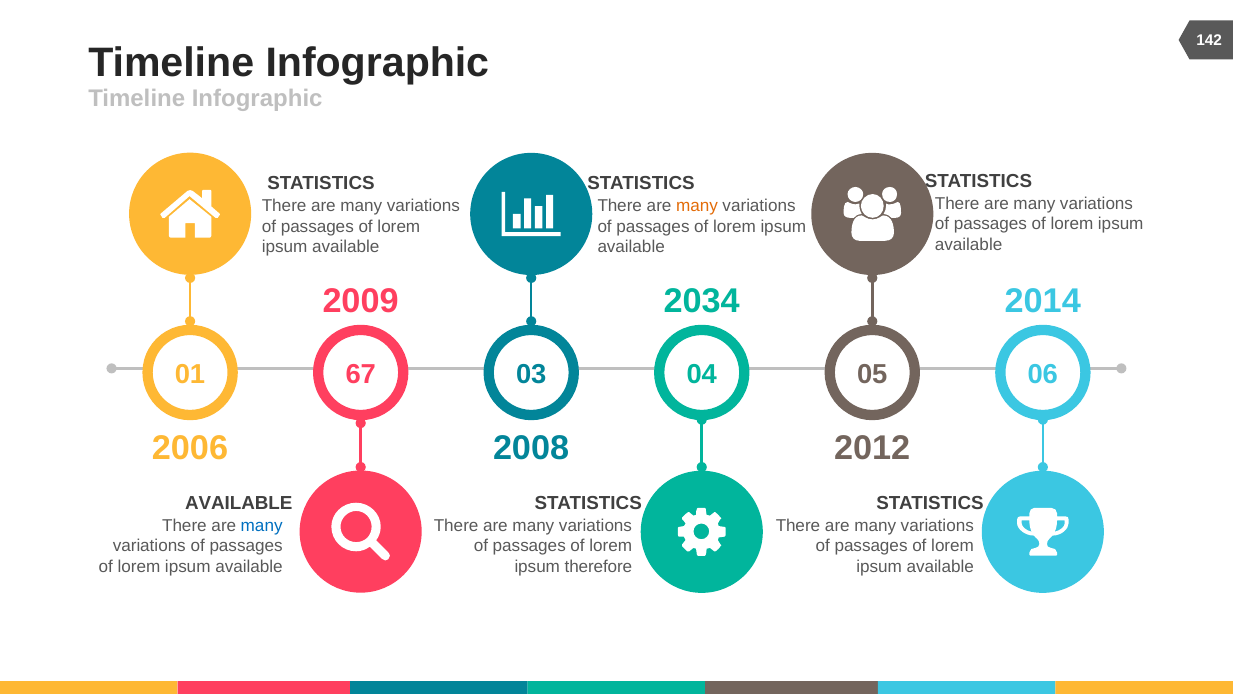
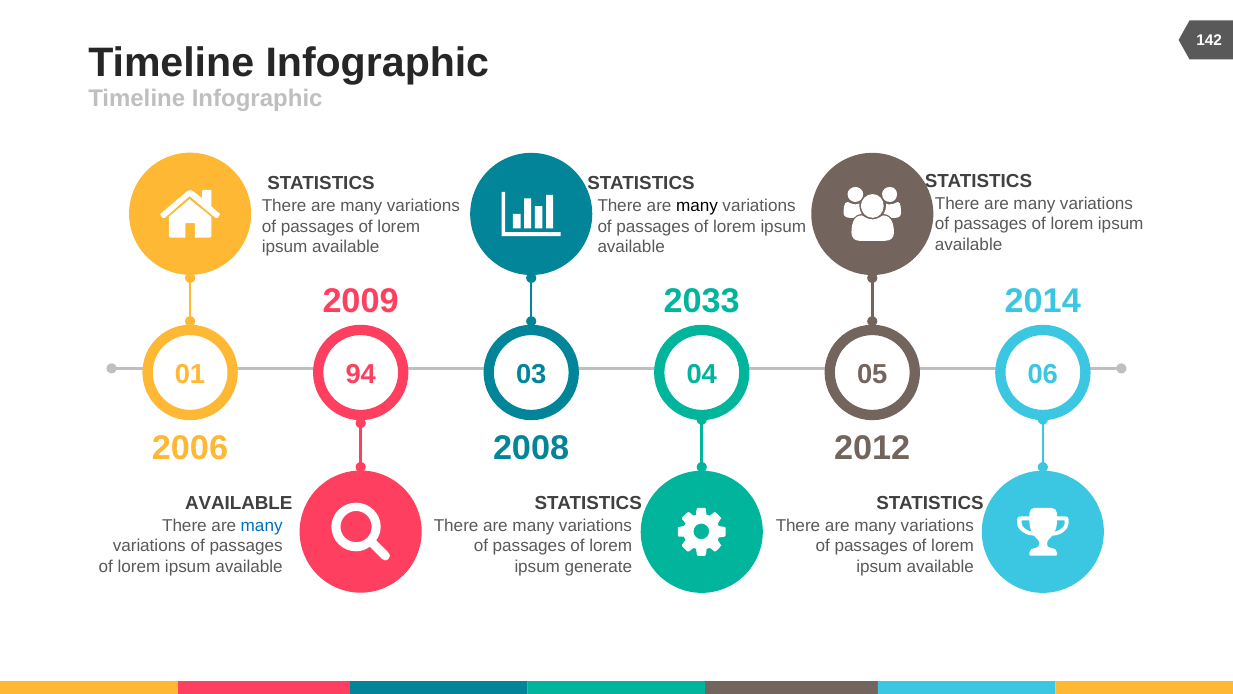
many at (697, 206) colour: orange -> black
2034: 2034 -> 2033
67: 67 -> 94
therefore: therefore -> generate
